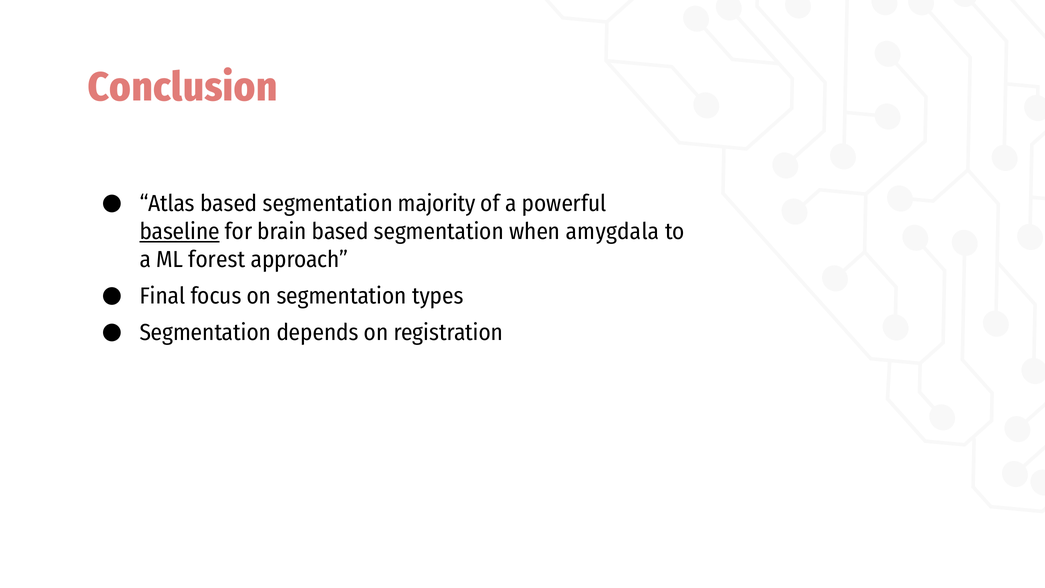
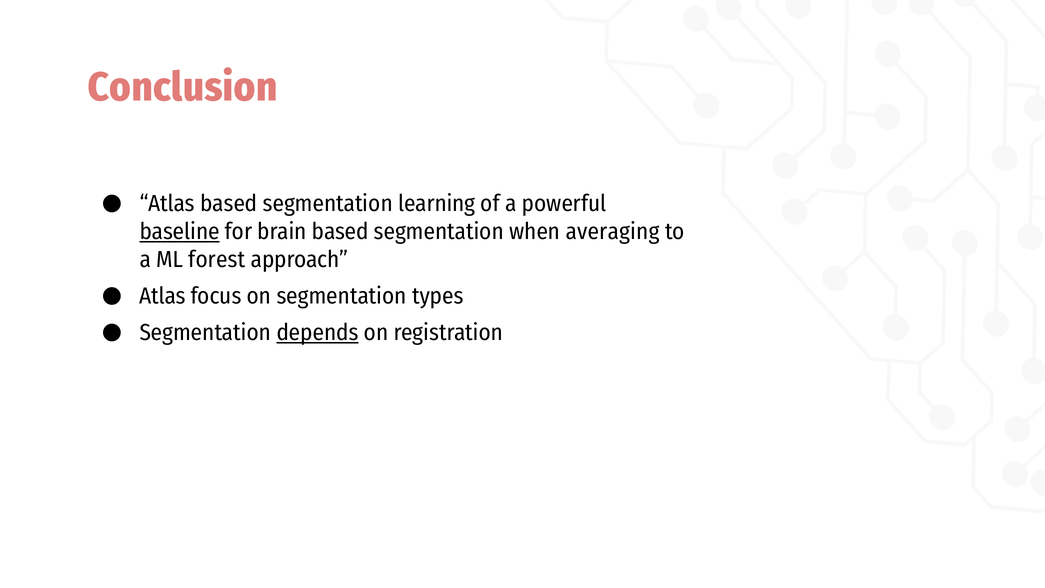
majority: majority -> learning
amygdala: amygdala -> averaging
Final at (162, 296): Final -> Atlas
depends underline: none -> present
